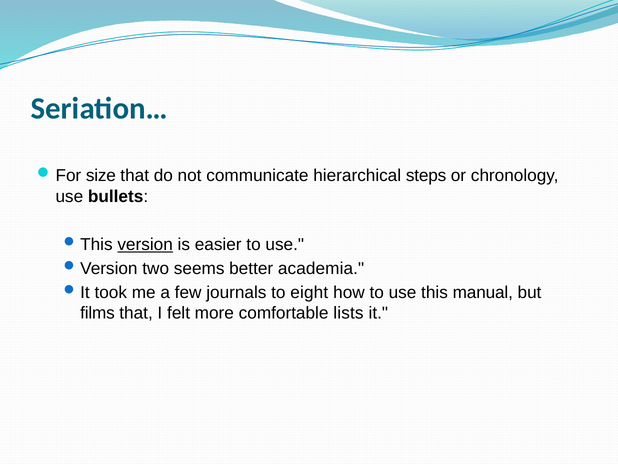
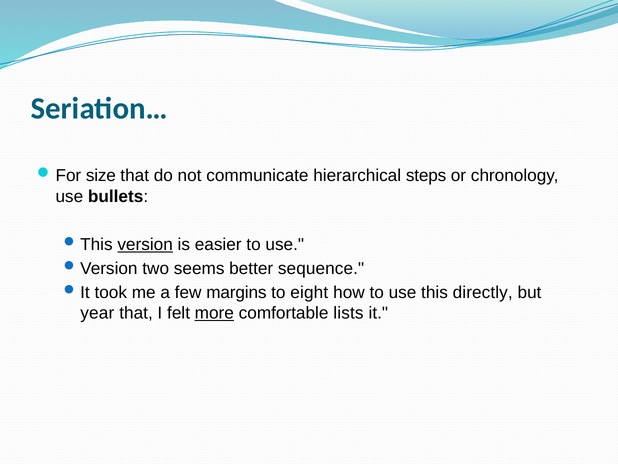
academia: academia -> sequence
journals: journals -> margins
manual: manual -> directly
films: films -> year
more underline: none -> present
